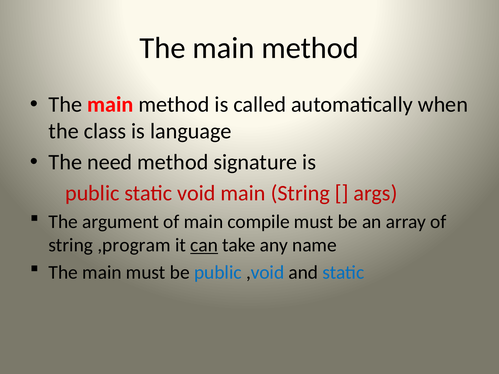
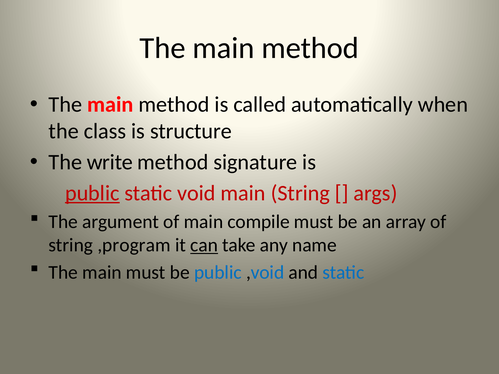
language: language -> structure
need: need -> write
public at (92, 193) underline: none -> present
